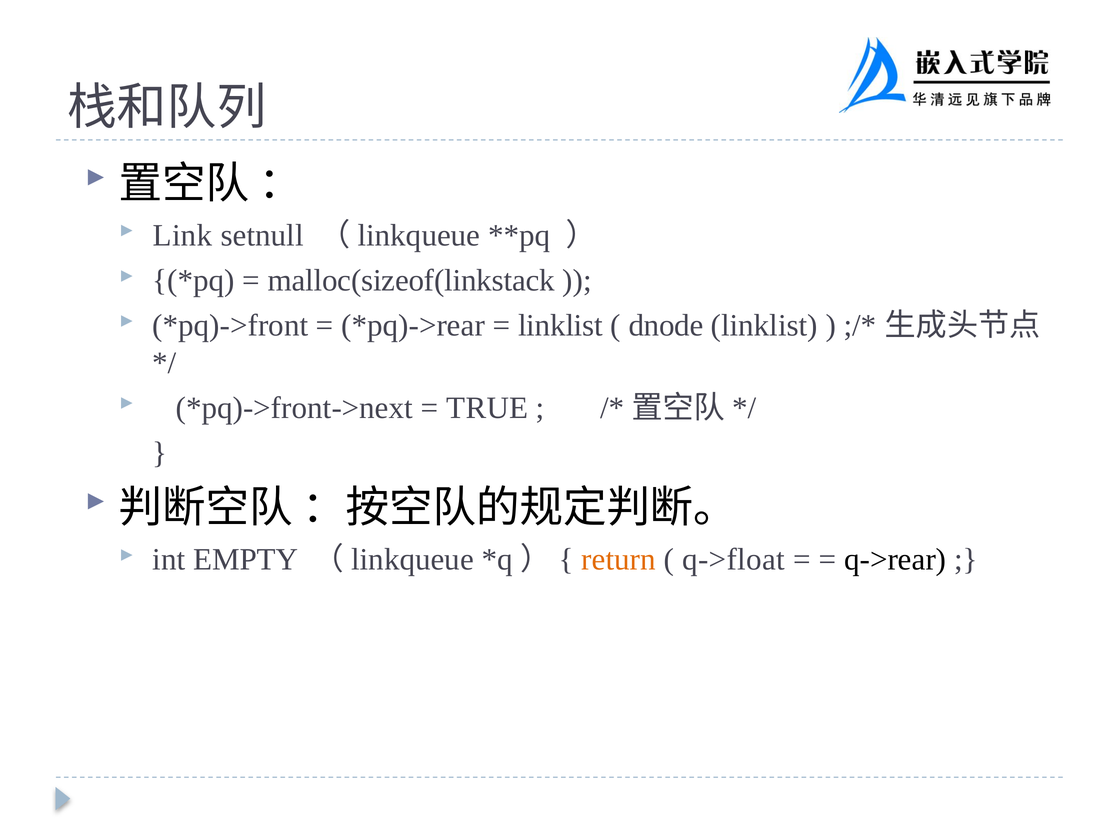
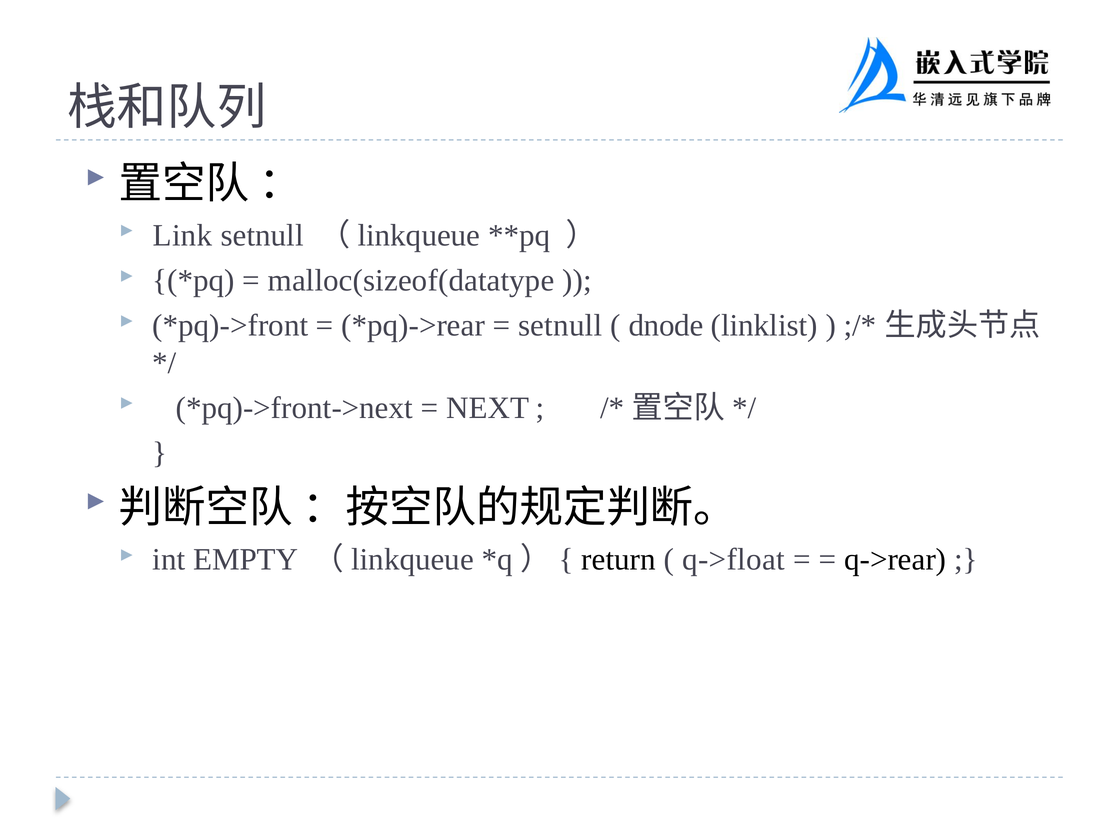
malloc(sizeof(linkstack: malloc(sizeof(linkstack -> malloc(sizeof(datatype
linklist at (560, 326): linklist -> setnull
TRUE: TRUE -> NEXT
return colour: orange -> black
